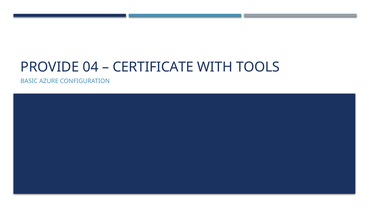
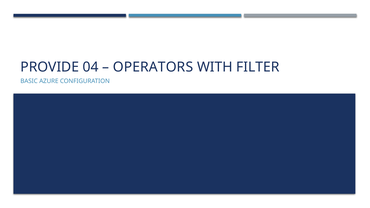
CERTIFICATE: CERTIFICATE -> OPERATORS
TOOLS: TOOLS -> FILTER
